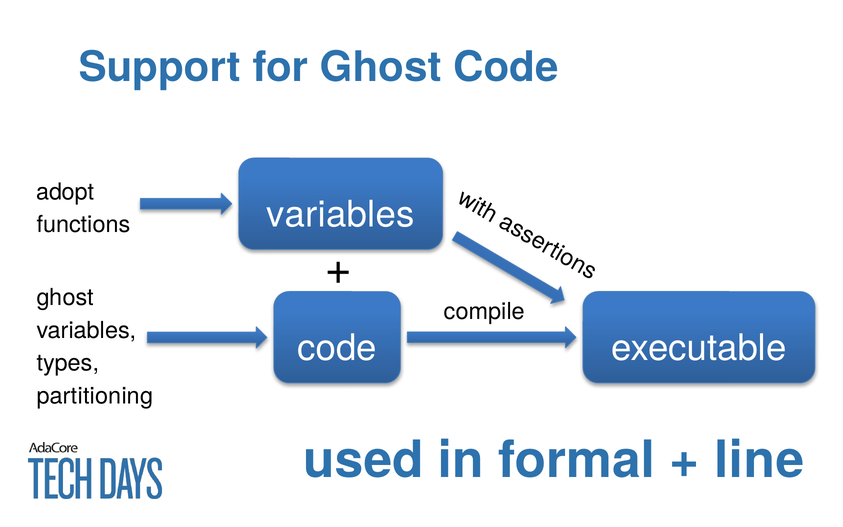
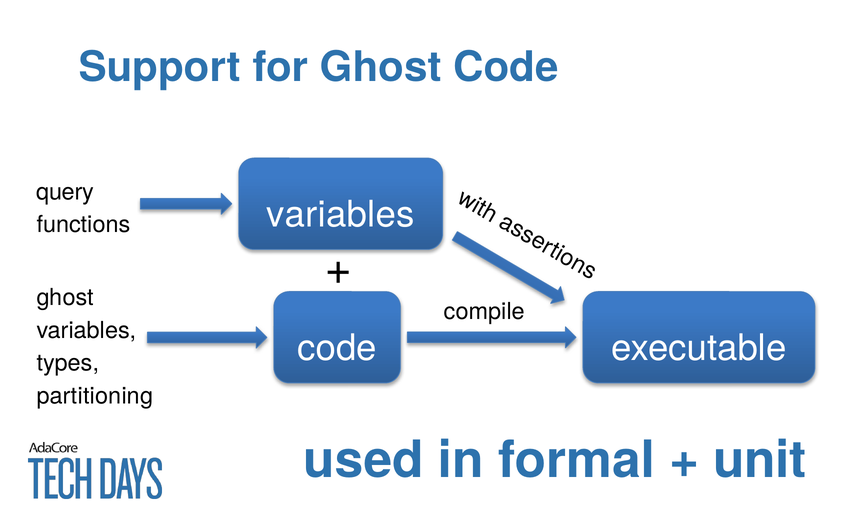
adopt: adopt -> query
line: line -> unit
